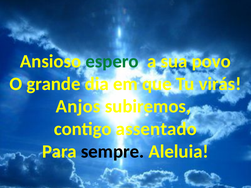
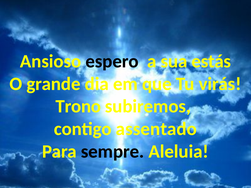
espero colour: green -> black
povo: povo -> estás
Anjos: Anjos -> Trono
